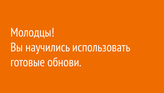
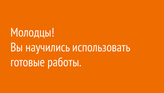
обнови: обнови -> работы
